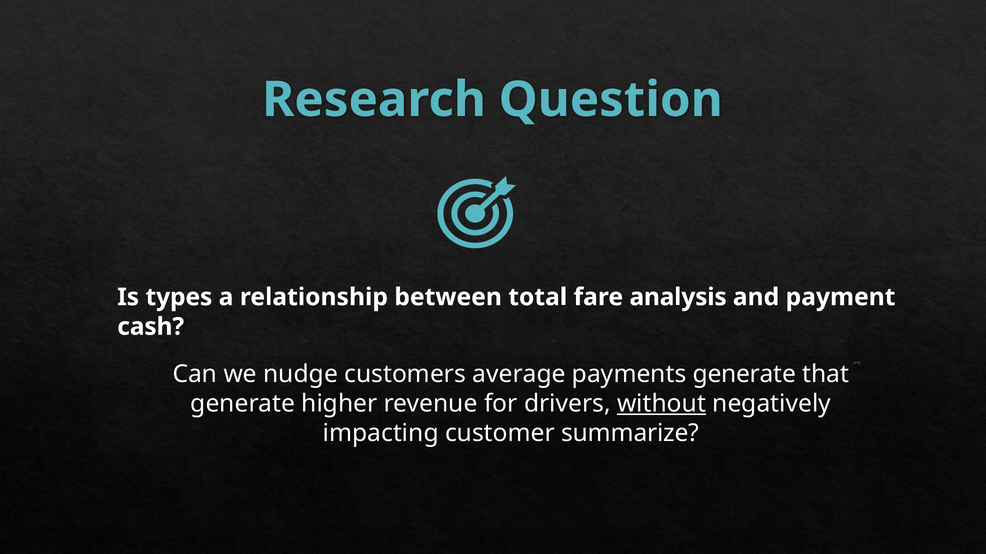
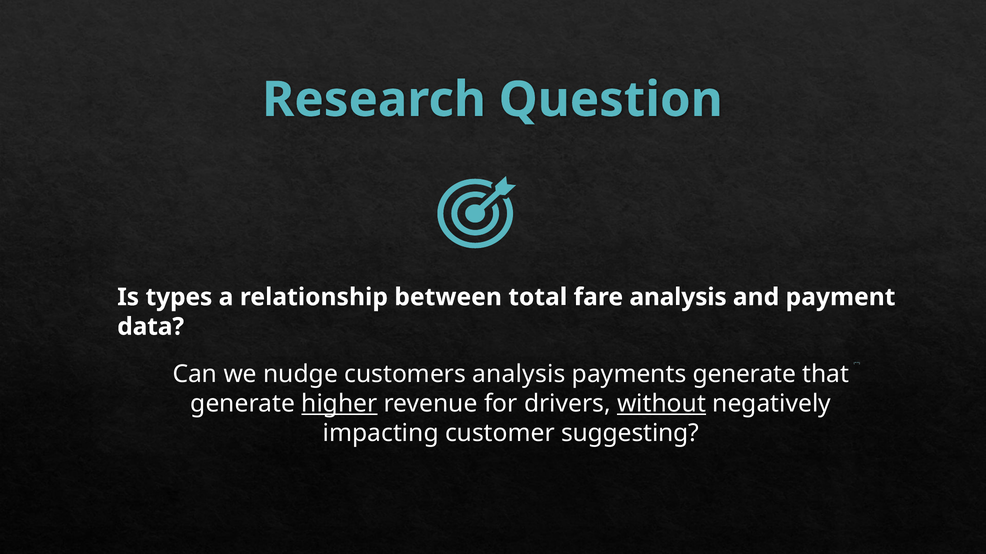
cash: cash -> data
customers average: average -> analysis
higher underline: none -> present
summarize: summarize -> suggesting
